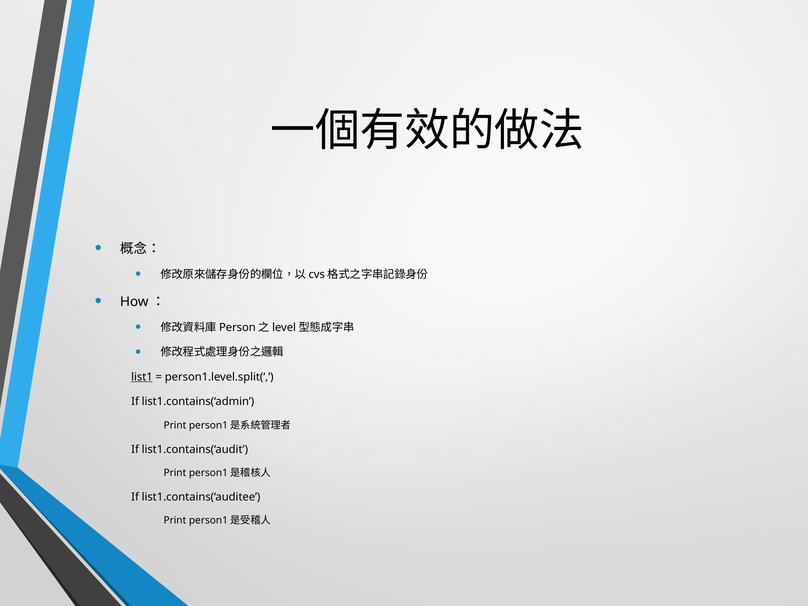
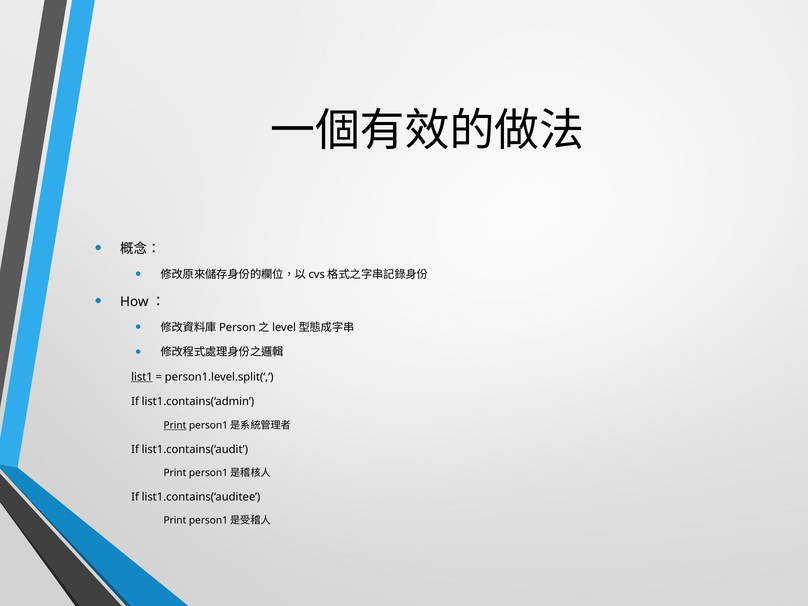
Print at (175, 425) underline: none -> present
